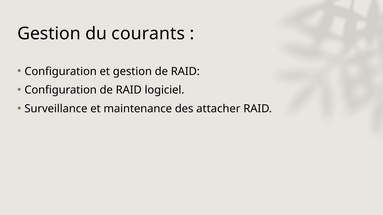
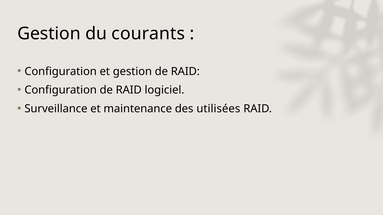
attacher: attacher -> utilisées
